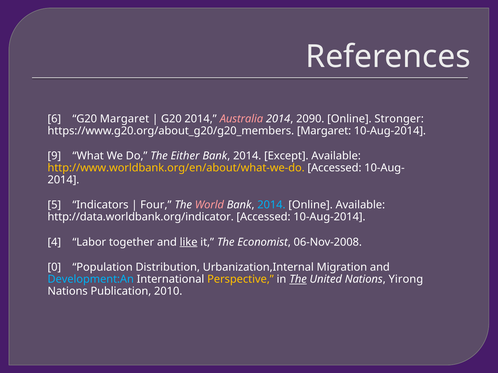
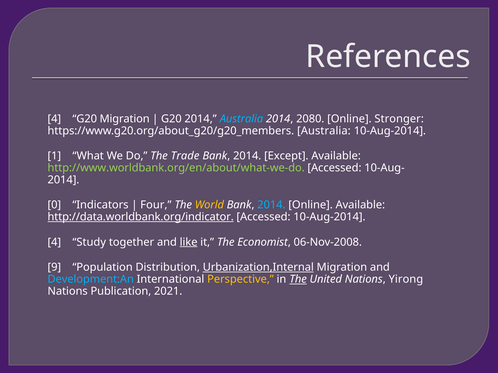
6 at (54, 119): 6 -> 4
G20 Margaret: Margaret -> Migration
Australia at (241, 119) colour: pink -> light blue
2090: 2090 -> 2080
https://www.g20.org/about_g20/g20_members Margaret: Margaret -> Australia
9: 9 -> 1
Either: Either -> Trade
http://www.worldbank.org/en/about/what-we-do colour: yellow -> light green
5: 5 -> 0
World colour: pink -> yellow
http://data.worldbank.org/indicator underline: none -> present
Labor: Labor -> Study
0: 0 -> 9
Urbanization,Internal underline: none -> present
2010: 2010 -> 2021
